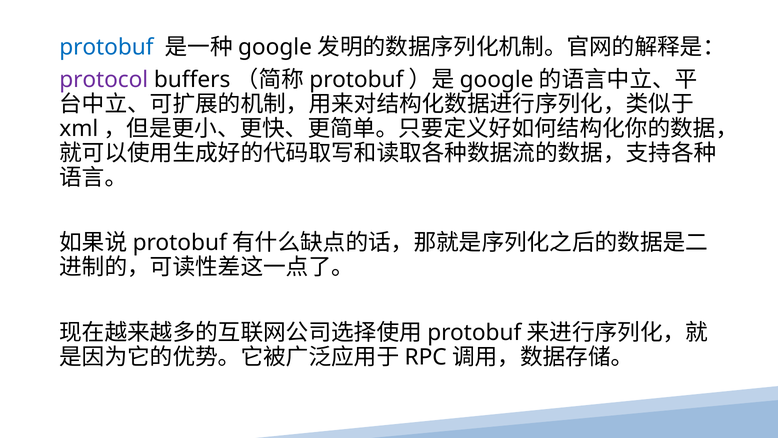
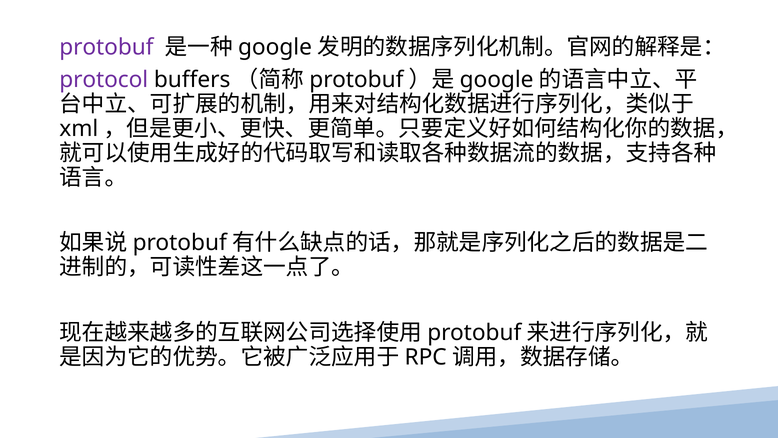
protobuf at (106, 47) colour: blue -> purple
